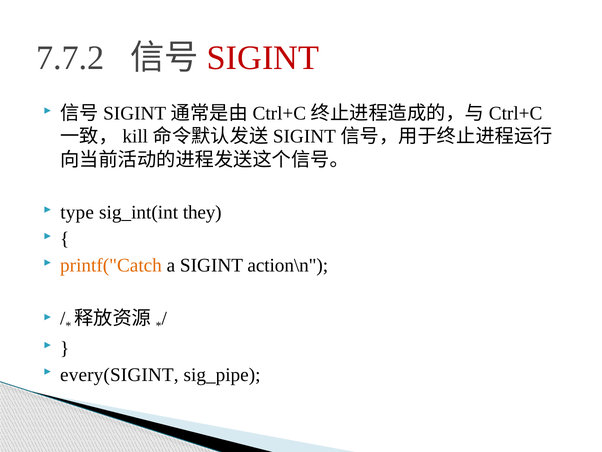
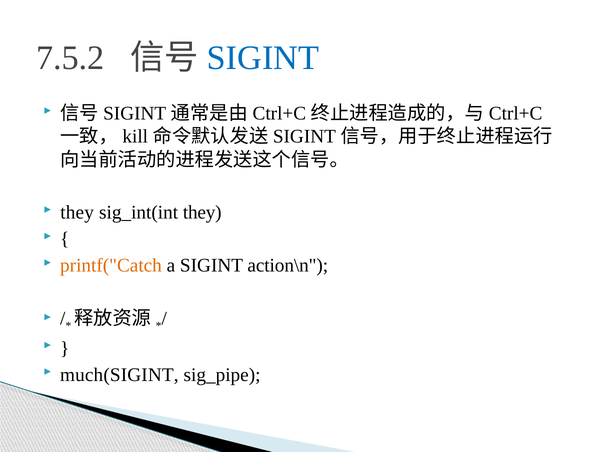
7.7.2: 7.7.2 -> 7.5.2
SIGINT at (263, 58) colour: red -> blue
type at (77, 212): type -> they
every(SIGINT: every(SIGINT -> much(SIGINT
